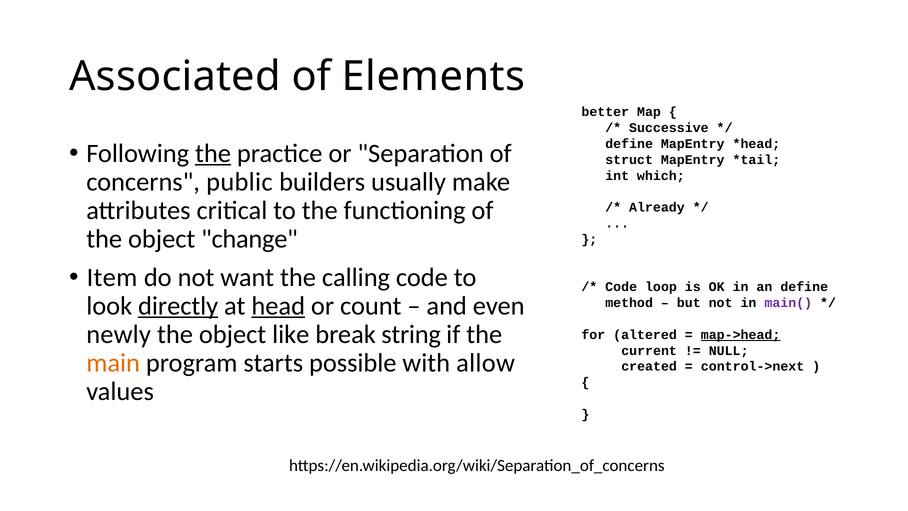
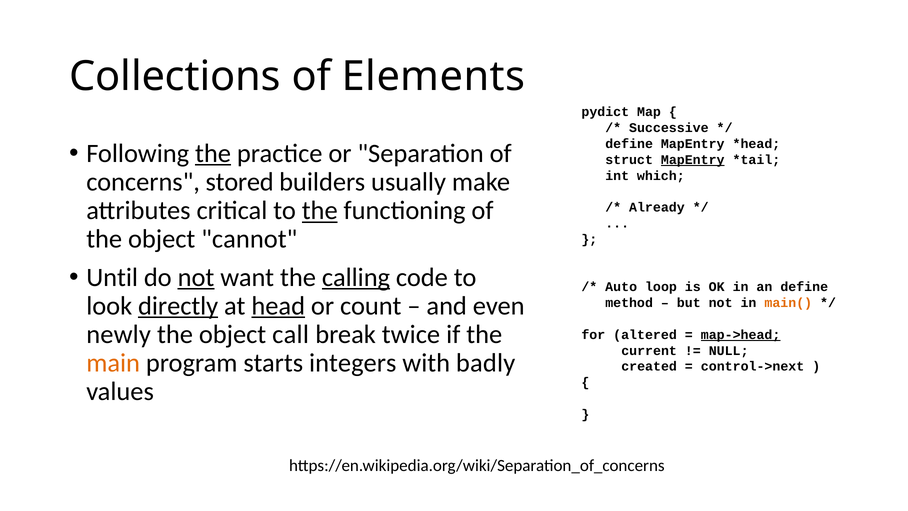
Associated: Associated -> Collections
better: better -> pydict
MapEntry at (693, 160) underline: none -> present
public: public -> stored
the at (320, 211) underline: none -> present
change: change -> cannot
Item: Item -> Until
not at (196, 277) underline: none -> present
calling underline: none -> present
Code at (621, 287): Code -> Auto
main( colour: purple -> orange
like: like -> call
string: string -> twice
possible: possible -> integers
allow: allow -> badly
